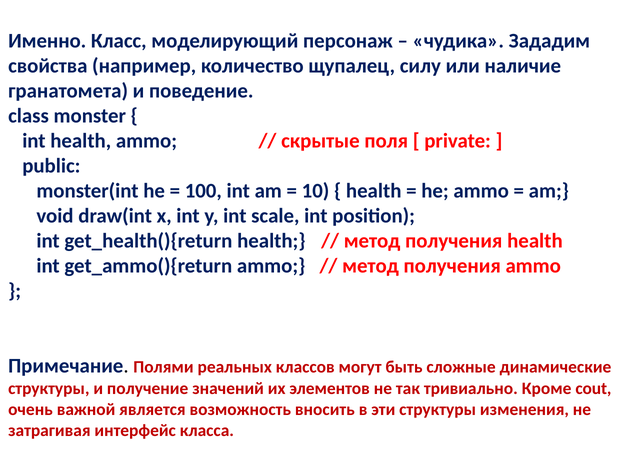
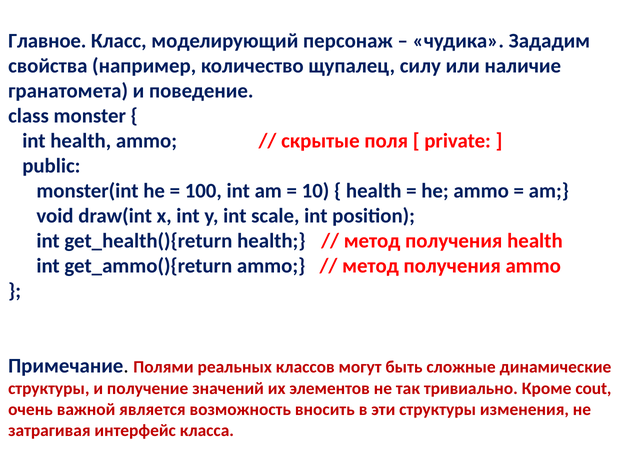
Именно: Именно -> Главное
